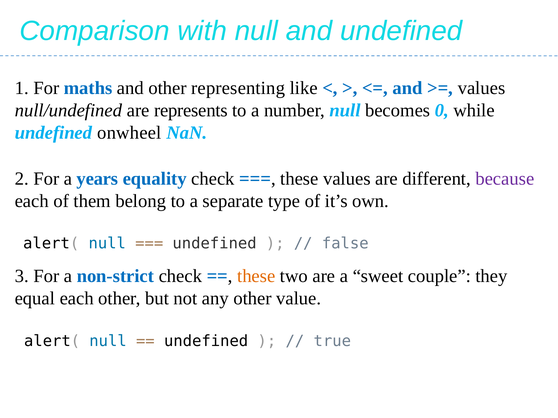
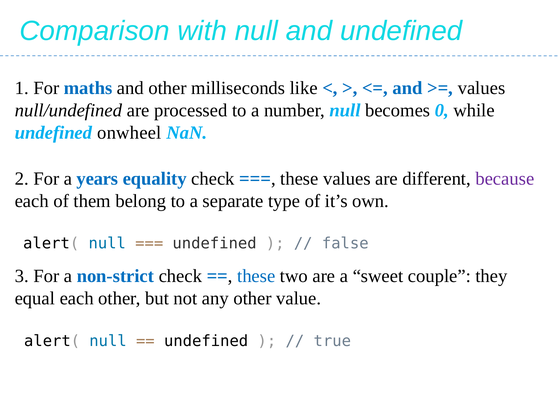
representing: representing -> milliseconds
represents: represents -> processed
these at (256, 277) colour: orange -> blue
